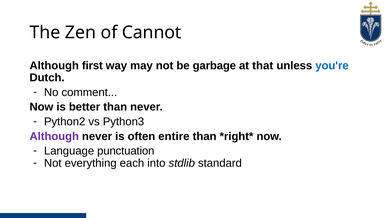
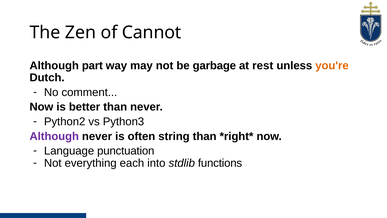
first: first -> part
that: that -> rest
you're colour: blue -> orange
entire: entire -> string
standard: standard -> functions
